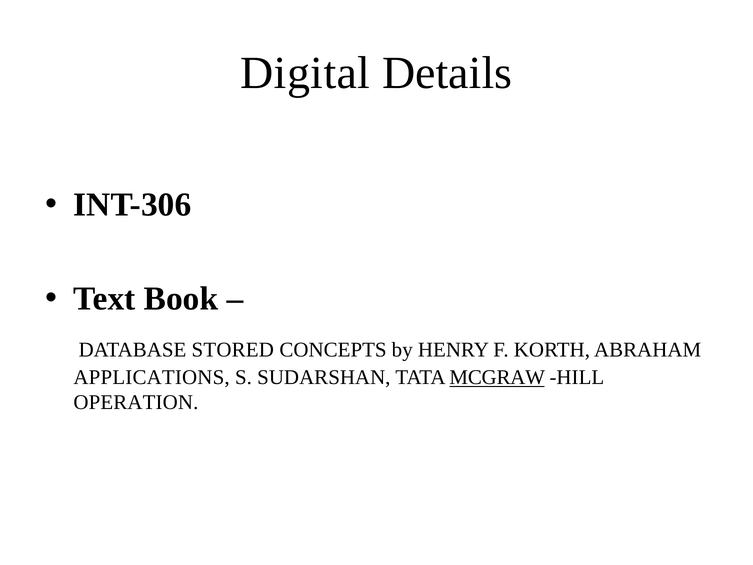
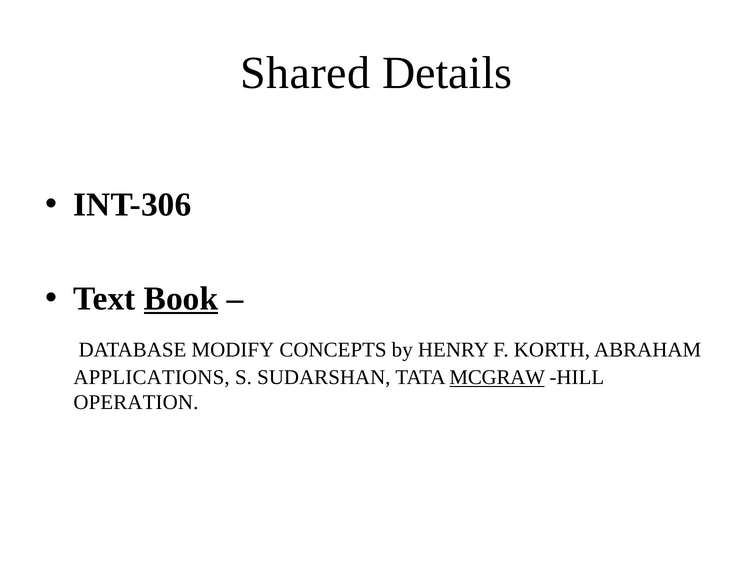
Digital: Digital -> Shared
Book underline: none -> present
STORED: STORED -> MODIFY
